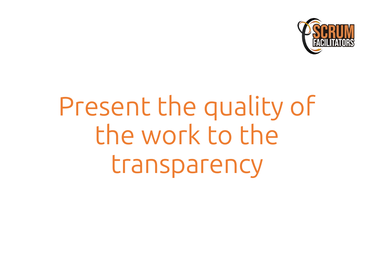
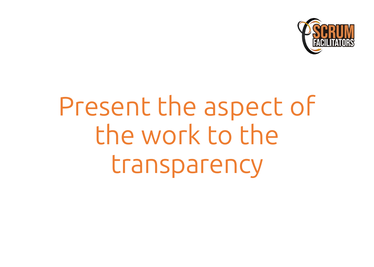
quality: quality -> aspect
